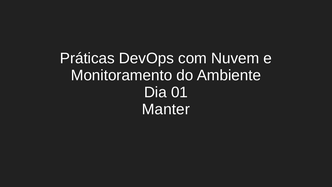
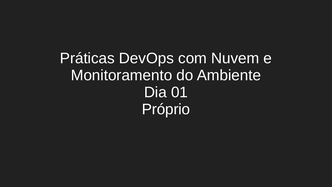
Manter: Manter -> Próprio
